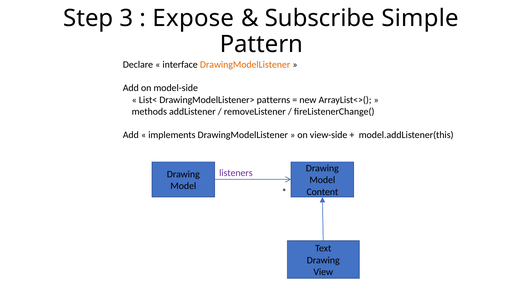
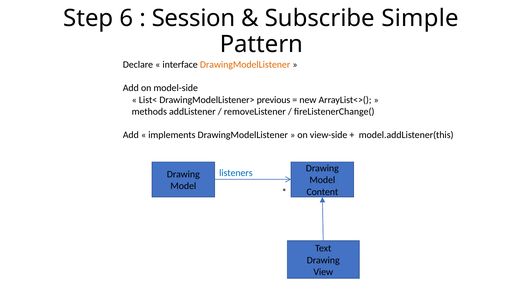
3: 3 -> 6
Expose: Expose -> Session
patterns: patterns -> previous
listeners colour: purple -> blue
